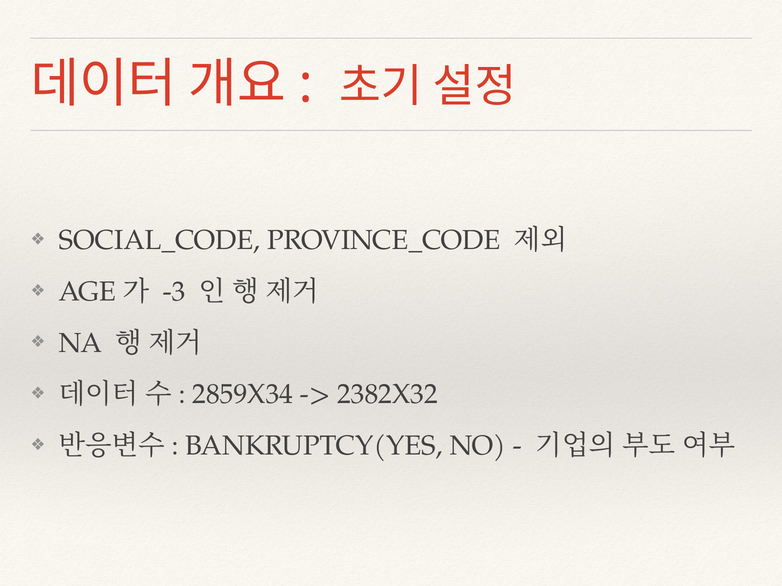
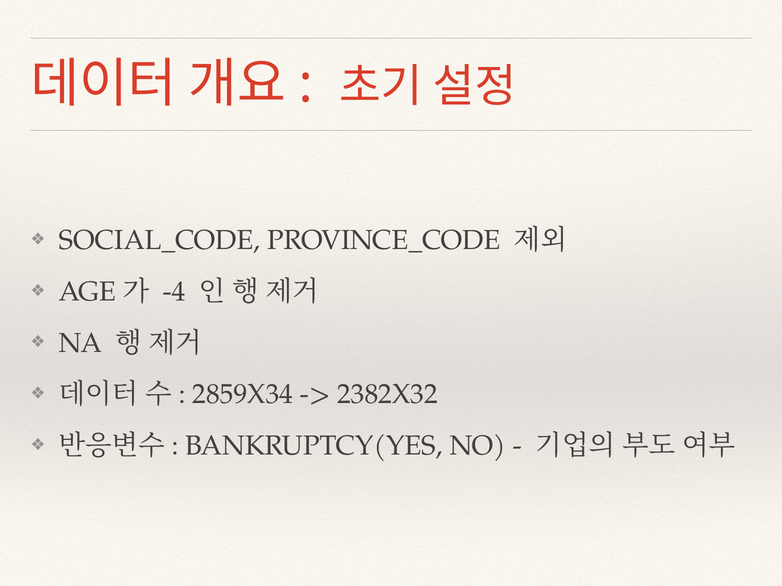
-3: -3 -> -4
